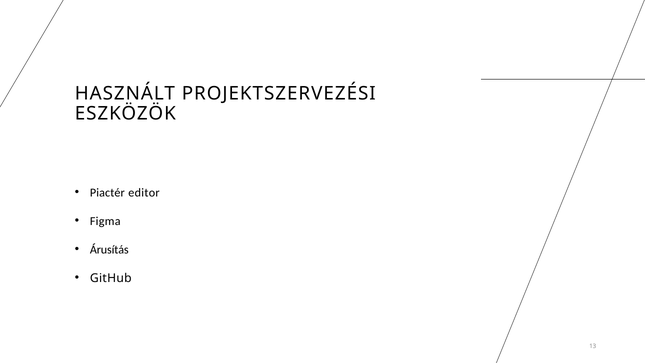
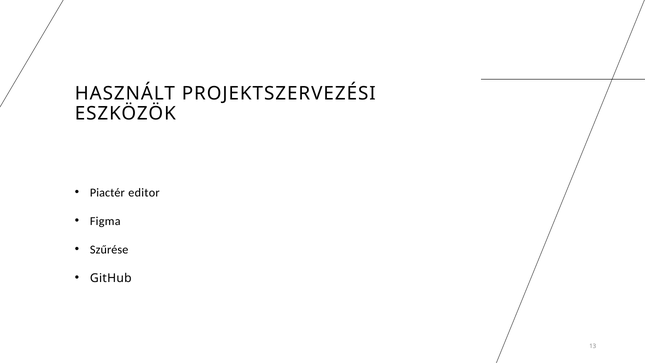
Árusítás: Árusítás -> Szűrése
